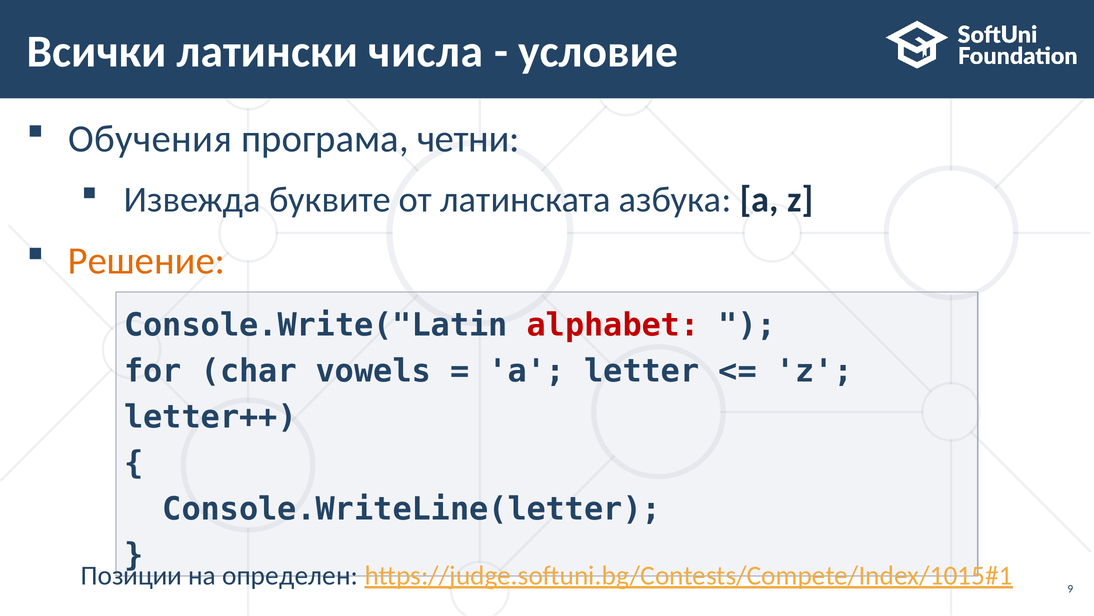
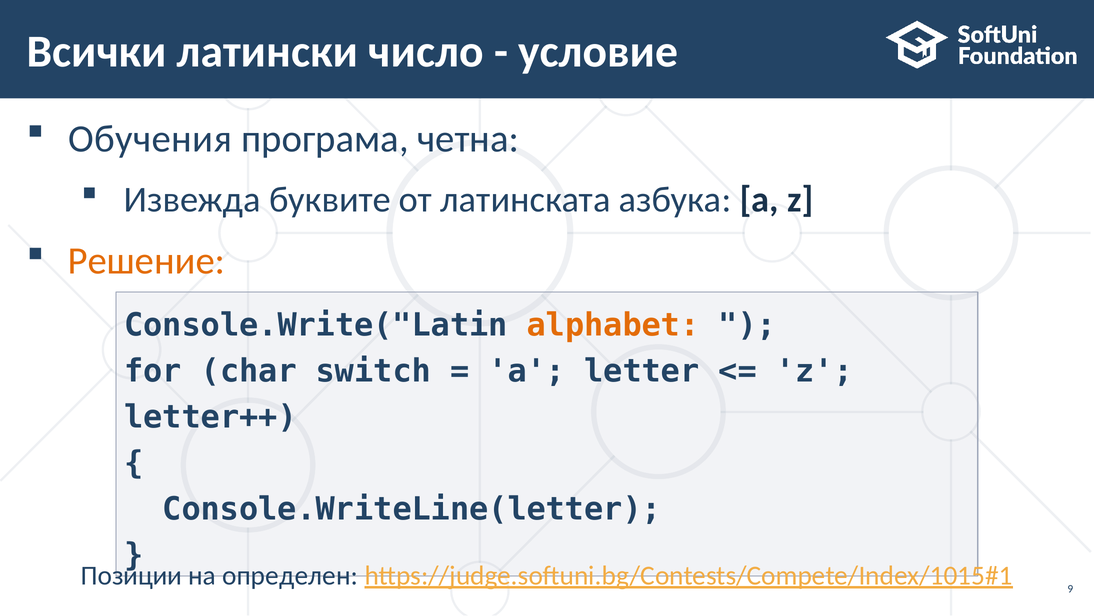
числа: числа -> число
четни: четни -> четна
alphabet colour: red -> orange
vowels: vowels -> switch
